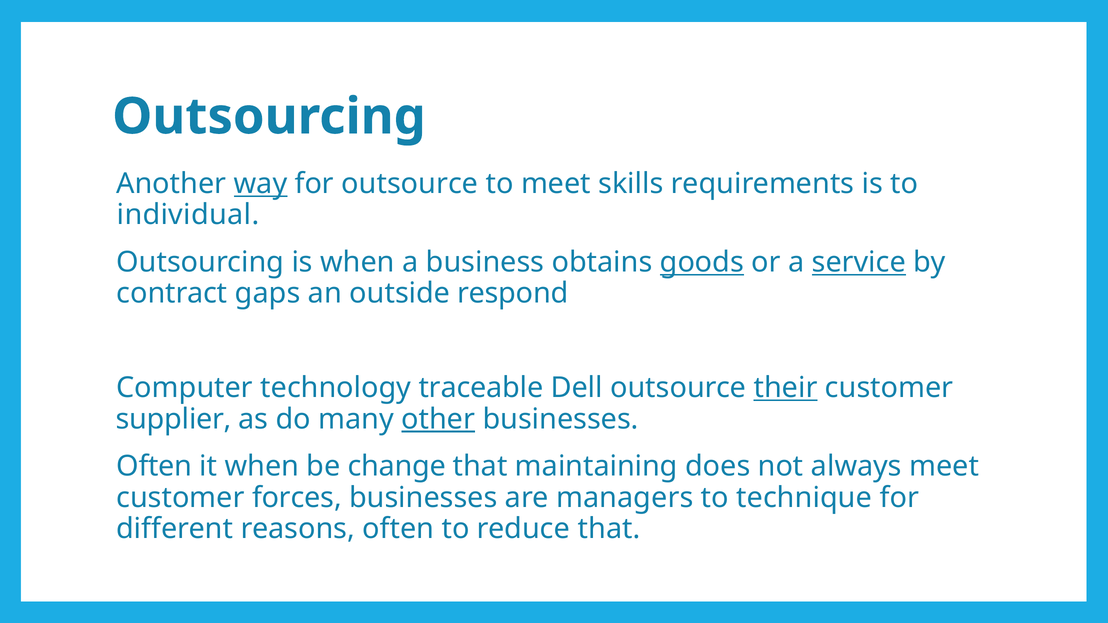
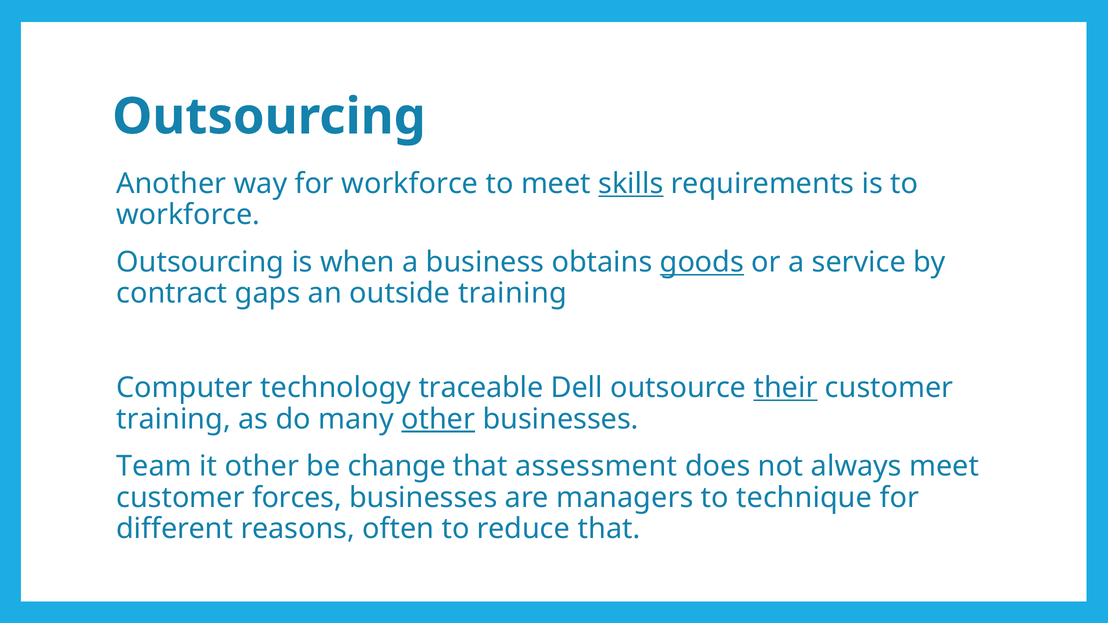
way underline: present -> none
for outsource: outsource -> workforce
skills underline: none -> present
individual at (188, 215): individual -> workforce
service underline: present -> none
outside respond: respond -> training
supplier at (174, 419): supplier -> training
Often at (154, 467): Often -> Team
it when: when -> other
maintaining: maintaining -> assessment
